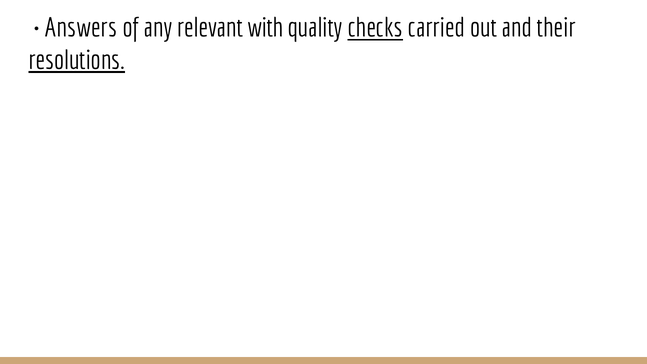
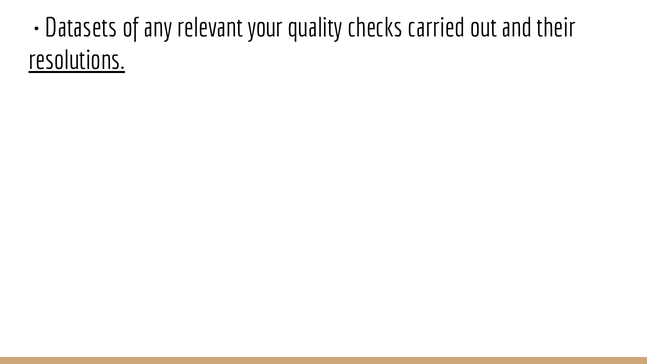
Answers: Answers -> Datasets
with: with -> your
checks underline: present -> none
